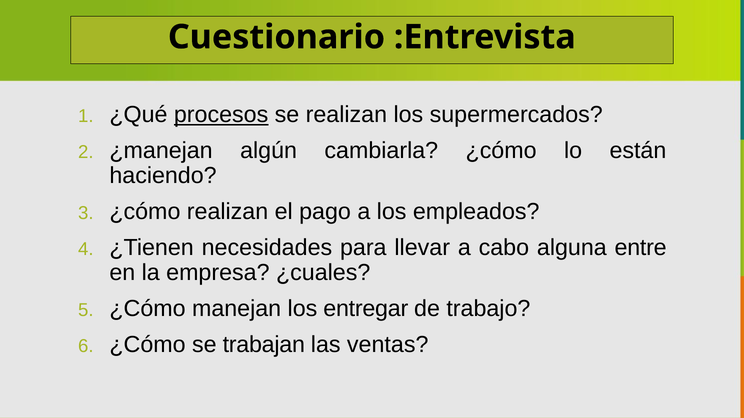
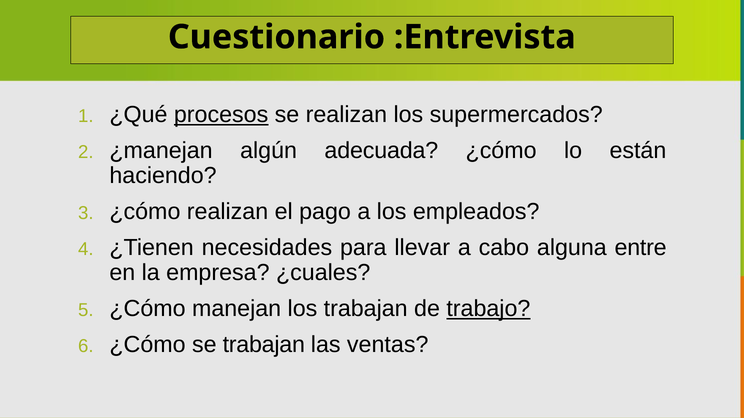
cambiarla: cambiarla -> adecuada
los entregar: entregar -> trabajan
trabajo underline: none -> present
